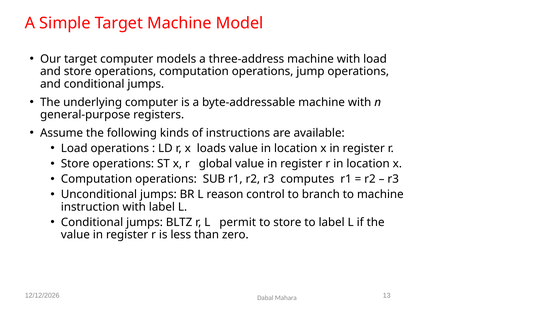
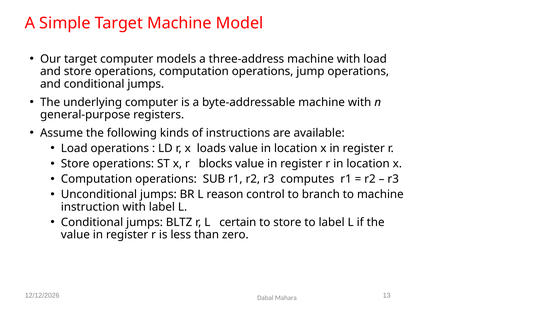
global: global -> blocks
permit: permit -> certain
